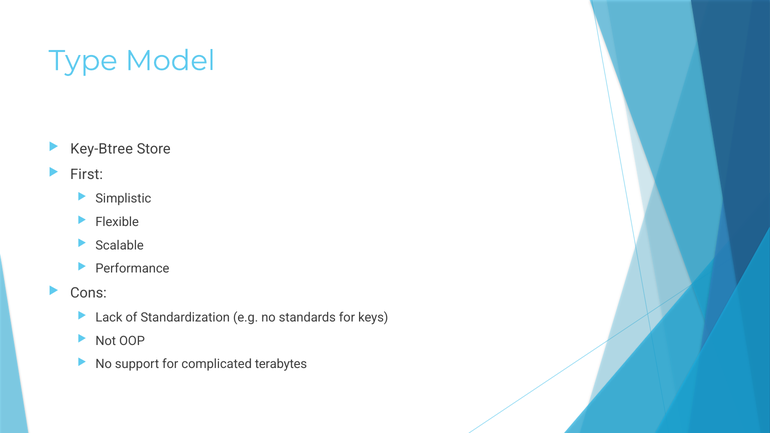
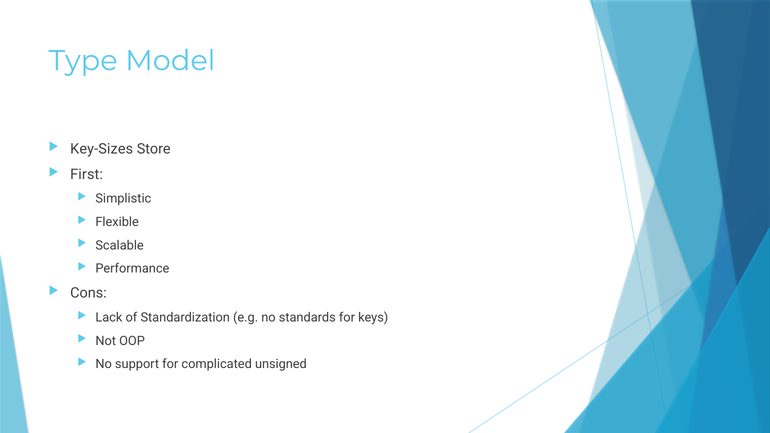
Key-Btree: Key-Btree -> Key-Sizes
terabytes: terabytes -> unsigned
